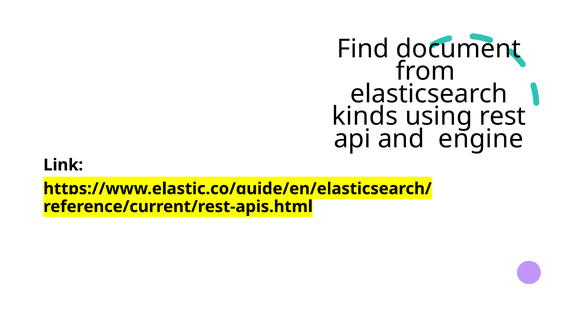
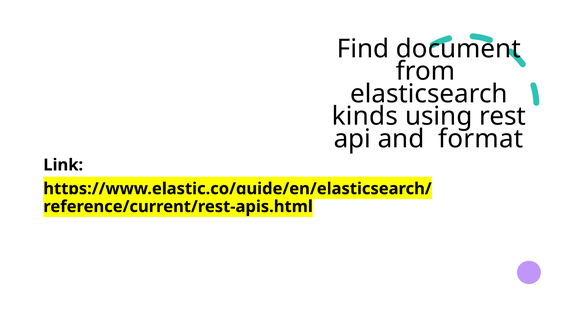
engine: engine -> format
